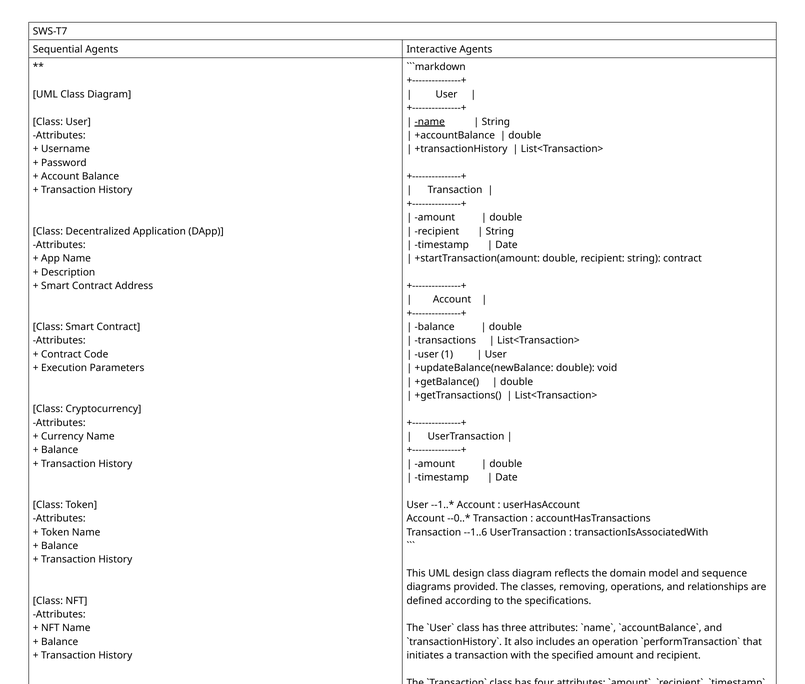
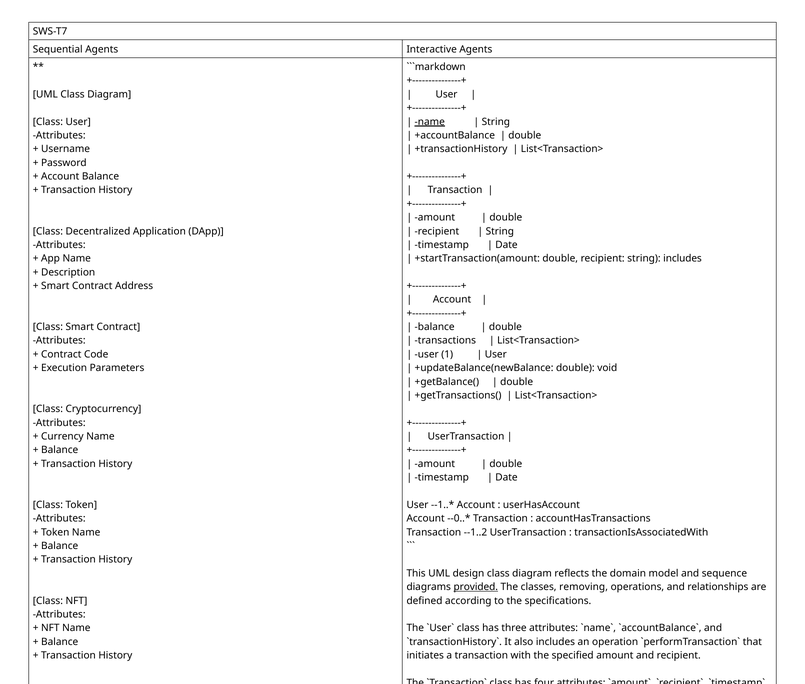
string contract: contract -> includes
--1..6: --1..6 -> --1..2
provided at (476, 587) underline: none -> present
